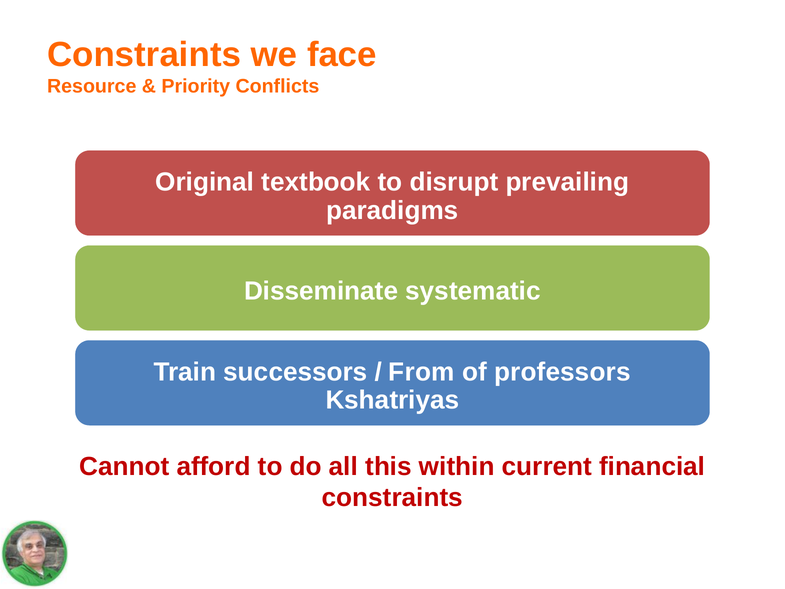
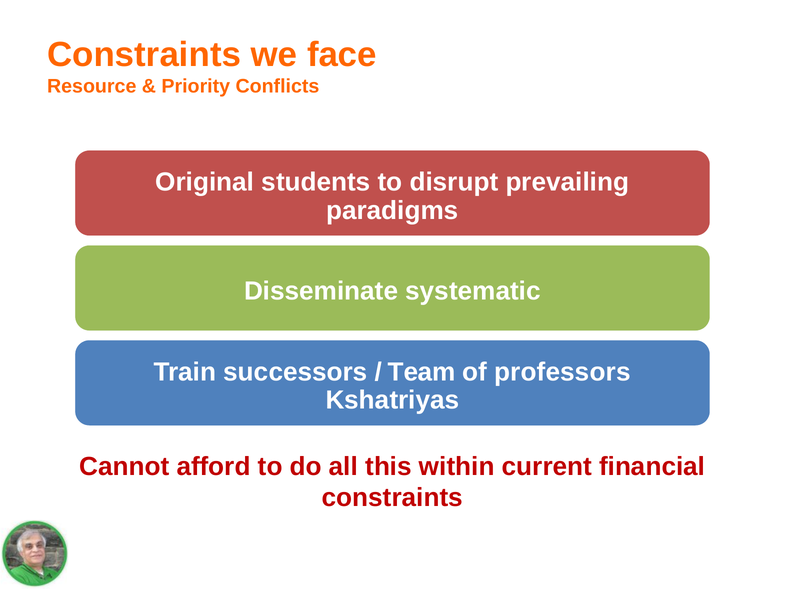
textbook: textbook -> students
From: From -> Team
